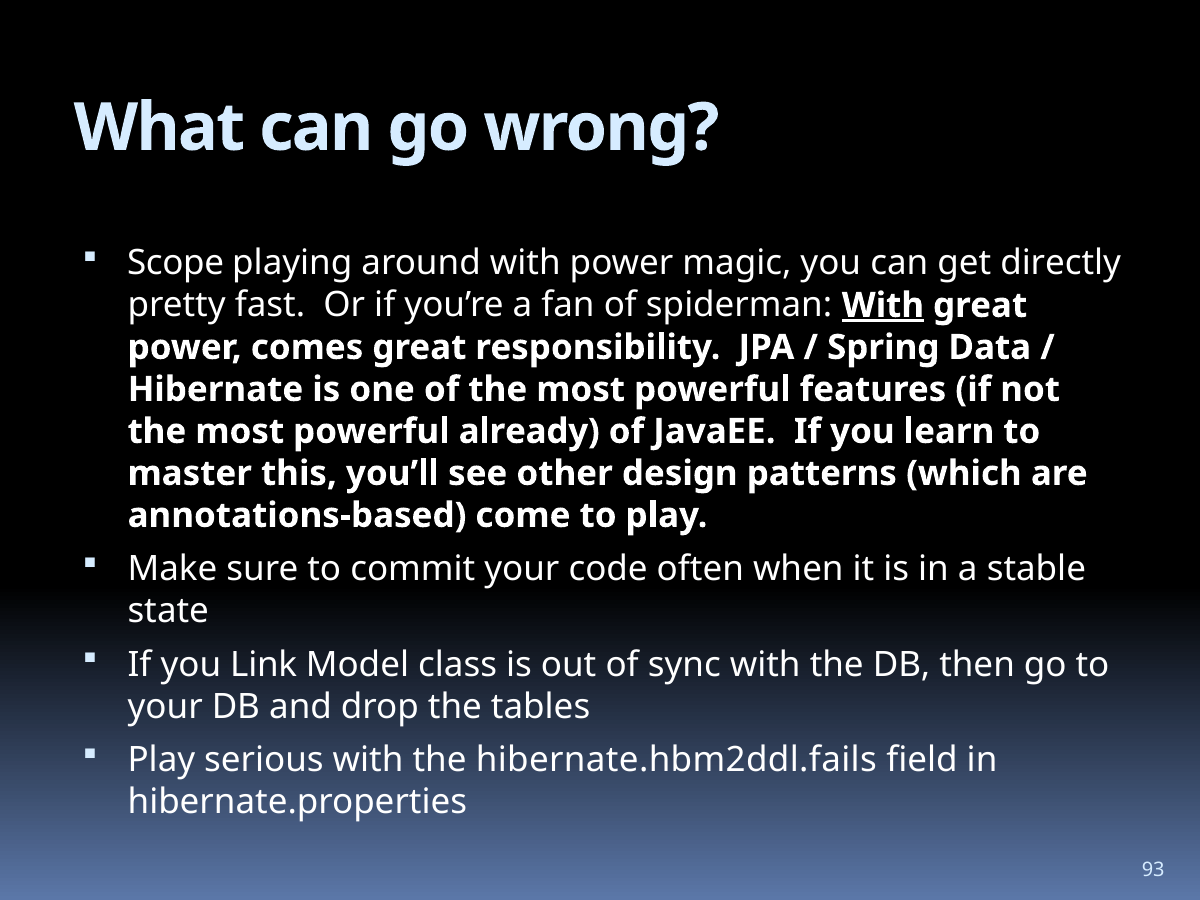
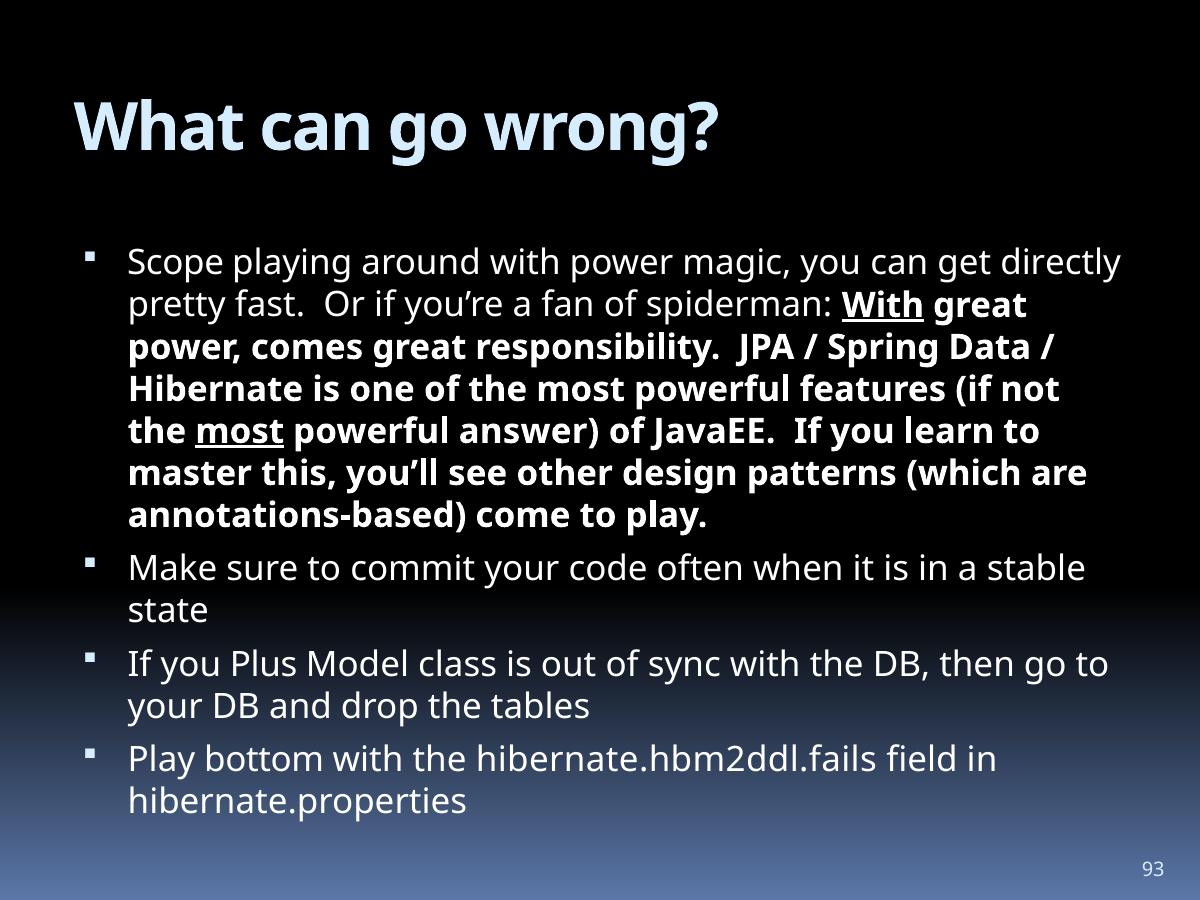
most at (240, 431) underline: none -> present
already: already -> answer
Link: Link -> Plus
serious: serious -> bottom
